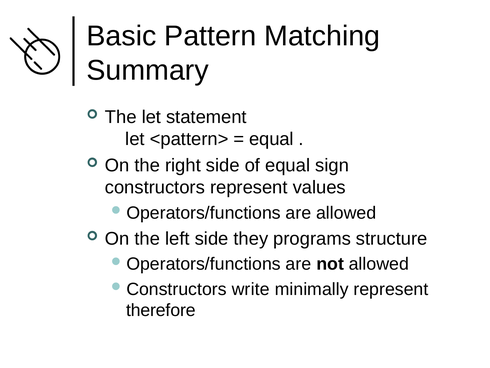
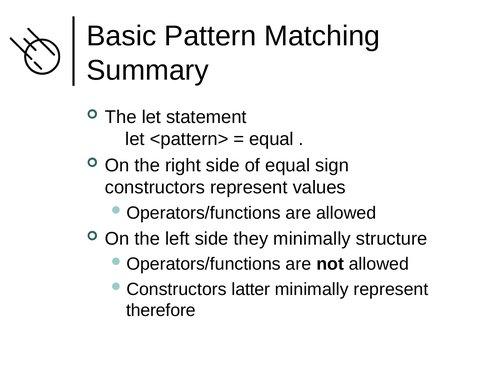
they programs: programs -> minimally
write: write -> latter
